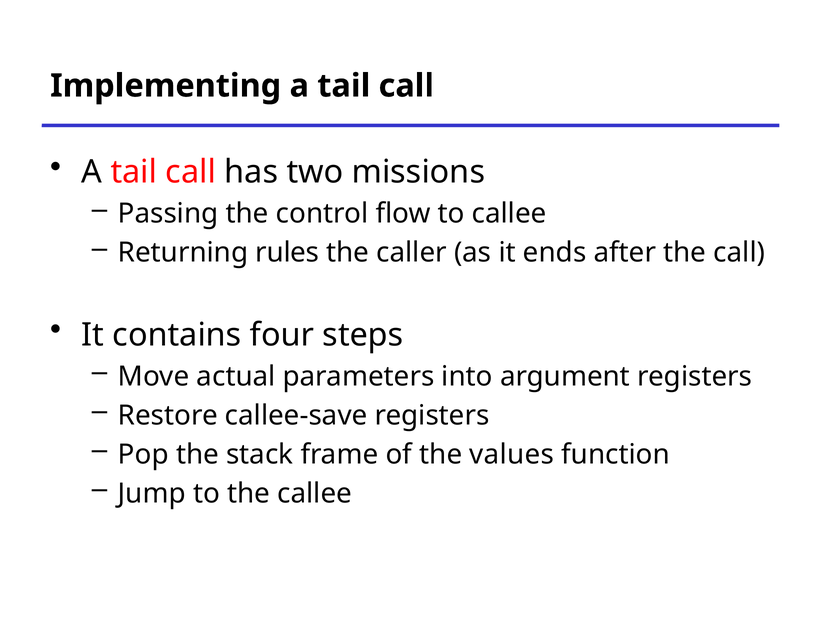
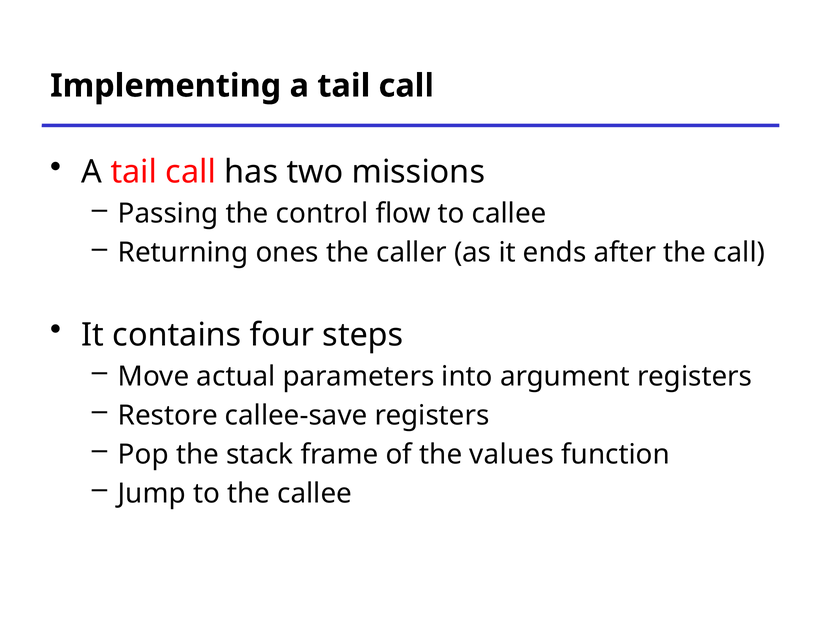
rules: rules -> ones
